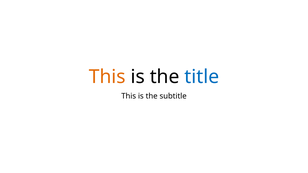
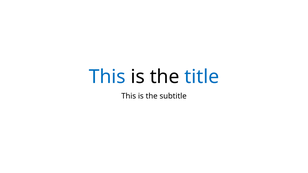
This at (107, 77) colour: orange -> blue
